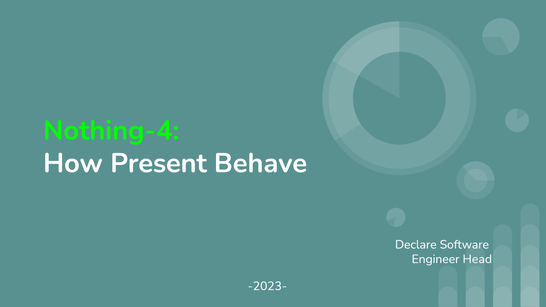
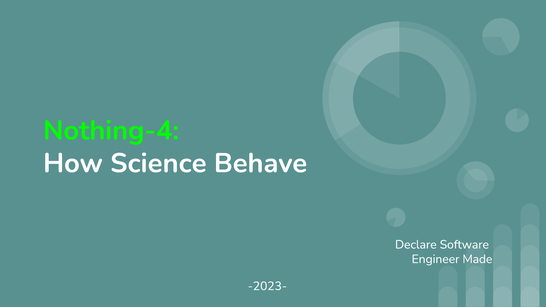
Present: Present -> Science
Head: Head -> Made
